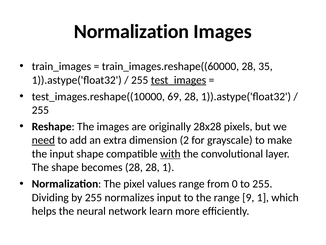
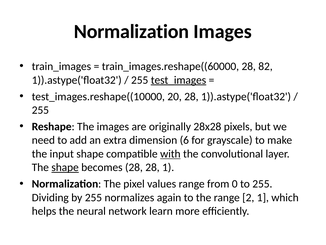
35: 35 -> 82
69: 69 -> 20
need underline: present -> none
2: 2 -> 6
shape at (65, 167) underline: none -> present
normalizes input: input -> again
9: 9 -> 2
